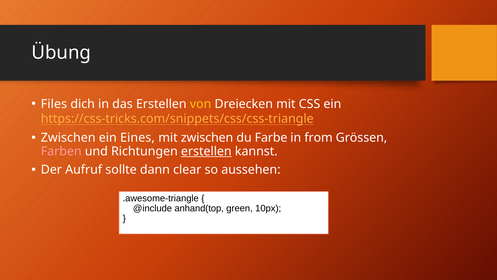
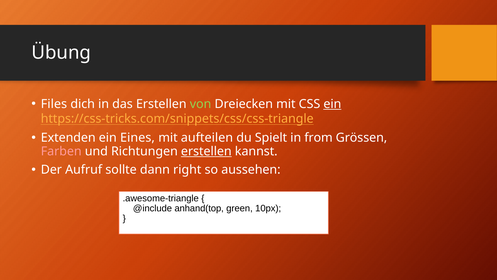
von colour: yellow -> light green
ein at (332, 104) underline: none -> present
Zwischen at (68, 138): Zwischen -> Extenden
mit zwischen: zwischen -> aufteilen
Farbe: Farbe -> Spielt
clear: clear -> right
